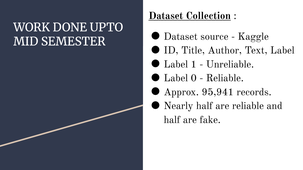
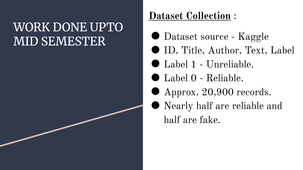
95,941: 95,941 -> 20,900
